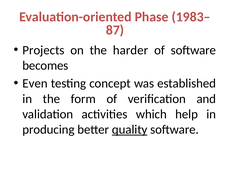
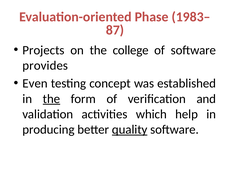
harder: harder -> college
becomes: becomes -> provides
the at (51, 99) underline: none -> present
